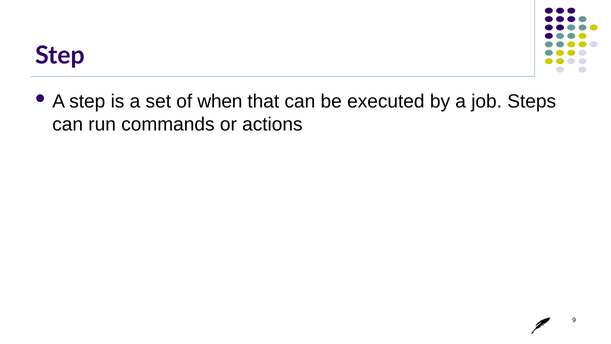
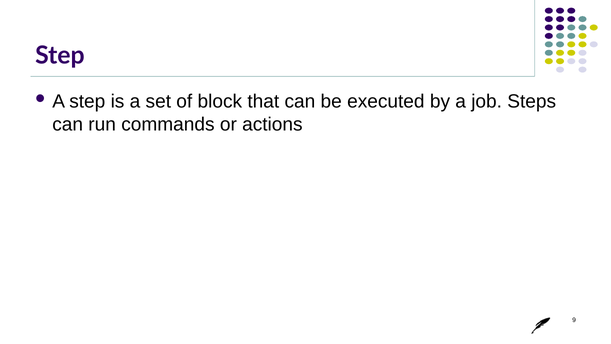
when: when -> block
